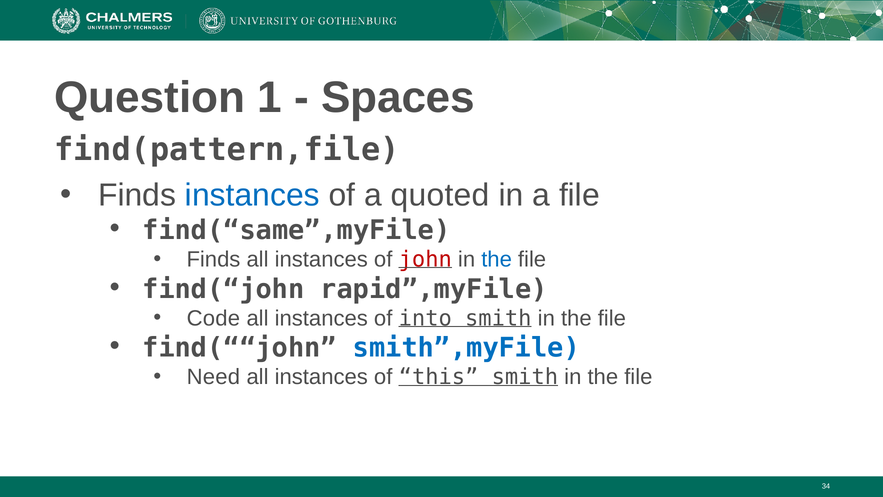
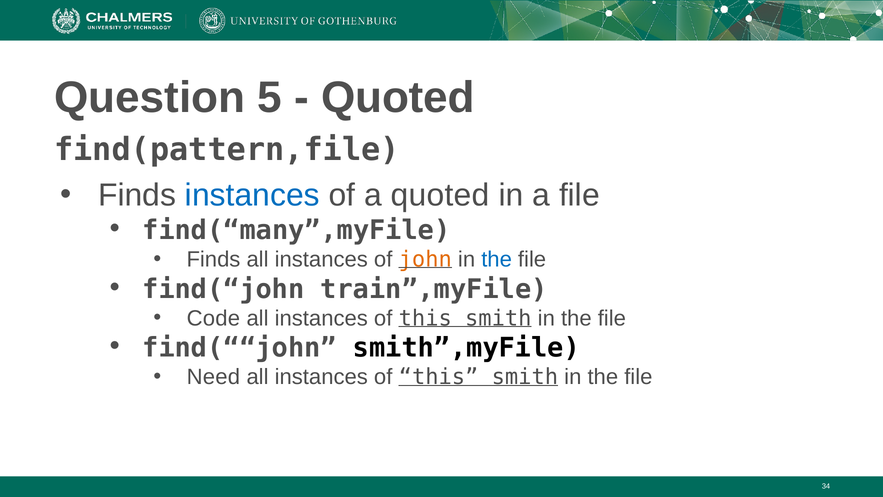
1: 1 -> 5
Spaces at (398, 98): Spaces -> Quoted
find(“same”,myFile: find(“same”,myFile -> find(“many”,myFile
john colour: red -> orange
rapid”,myFile: rapid”,myFile -> train”,myFile
into at (425, 318): into -> this
smith”,myFile colour: blue -> black
